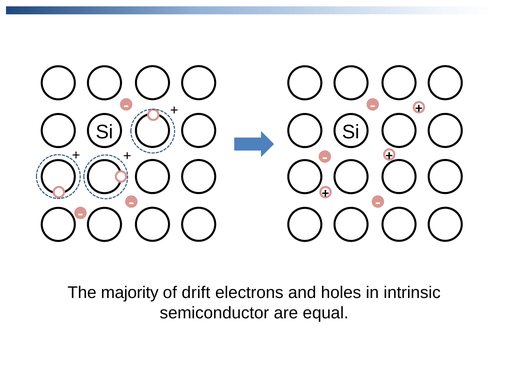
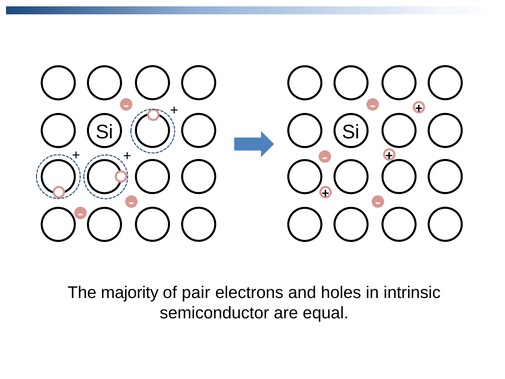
drift: drift -> pair
